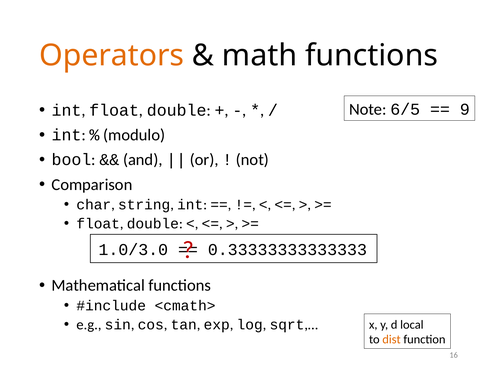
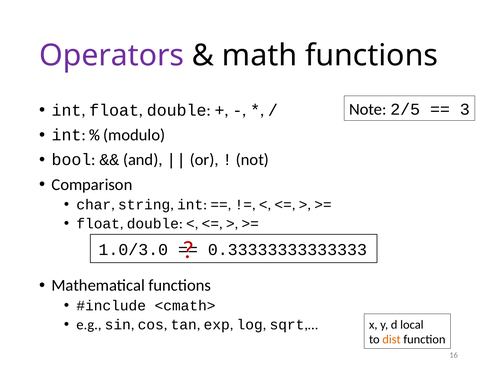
Operators colour: orange -> purple
6/5: 6/5 -> 2/5
9: 9 -> 3
